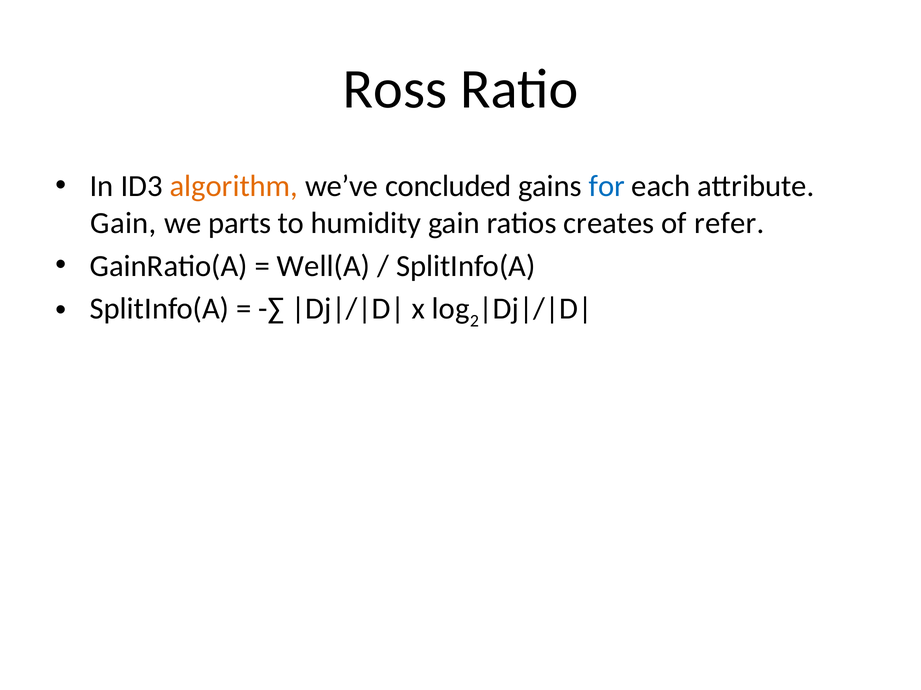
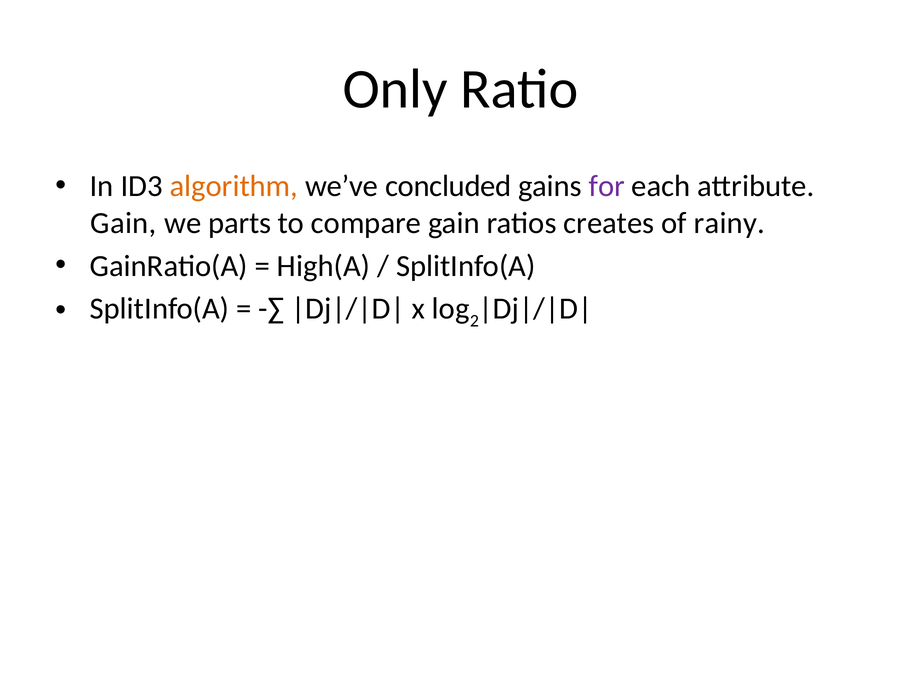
Ross: Ross -> Only
for colour: blue -> purple
humidity: humidity -> compare
refer: refer -> rainy
Well(A: Well(A -> High(A
